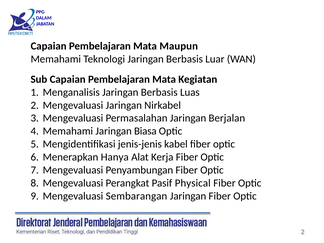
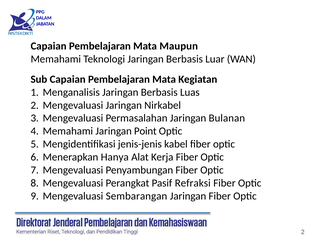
Berjalan: Berjalan -> Bulanan
Biasa: Biasa -> Point
Physical: Physical -> Refraksi
